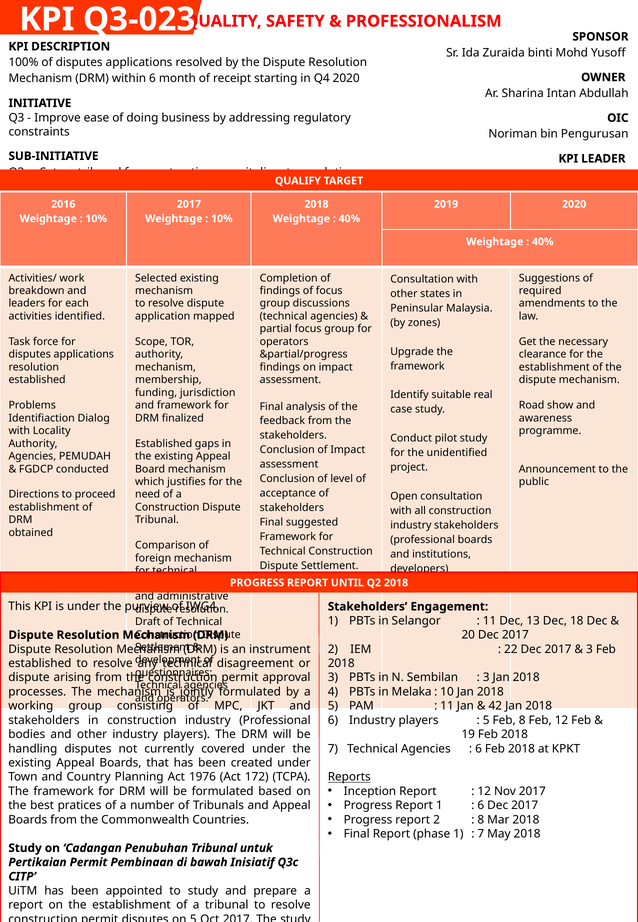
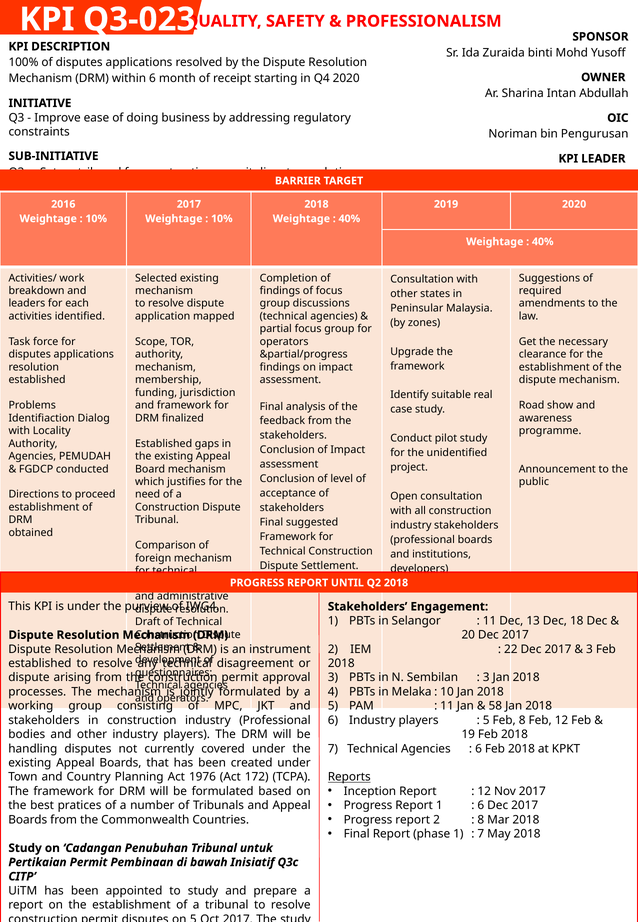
QUALIFY: QUALIFY -> BARRIER
42: 42 -> 58
